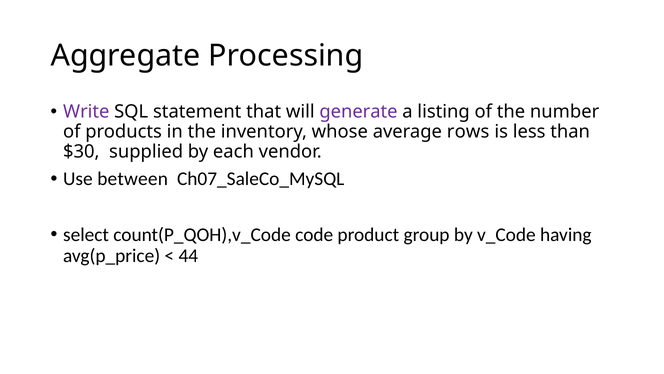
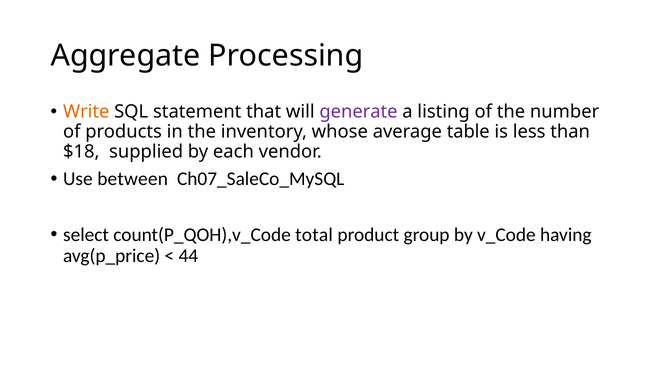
Write colour: purple -> orange
rows: rows -> table
$30: $30 -> $18
code: code -> total
